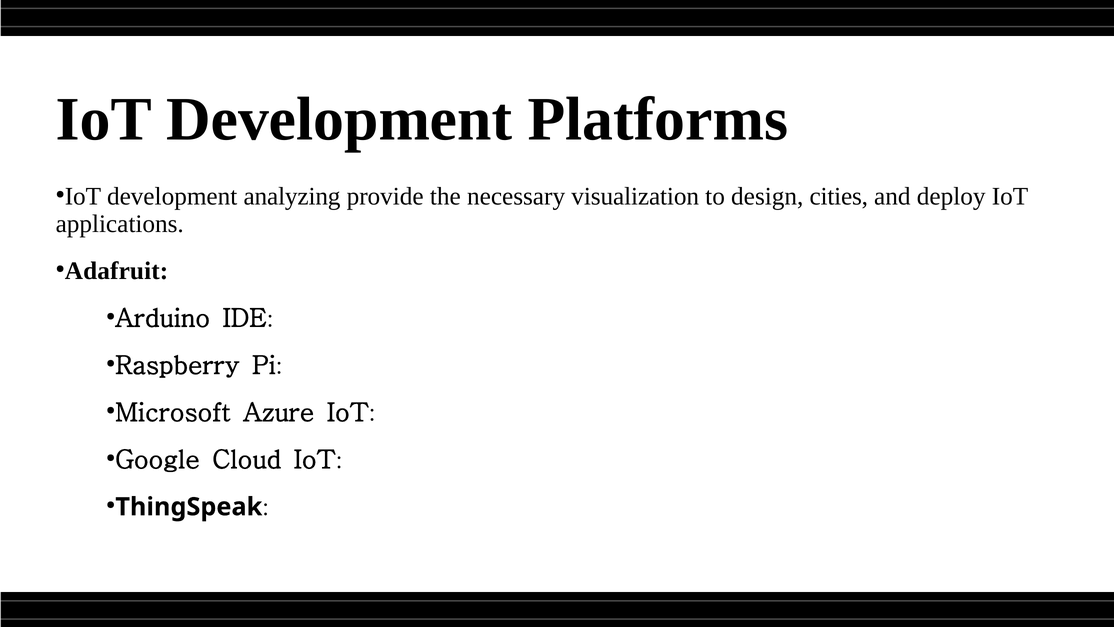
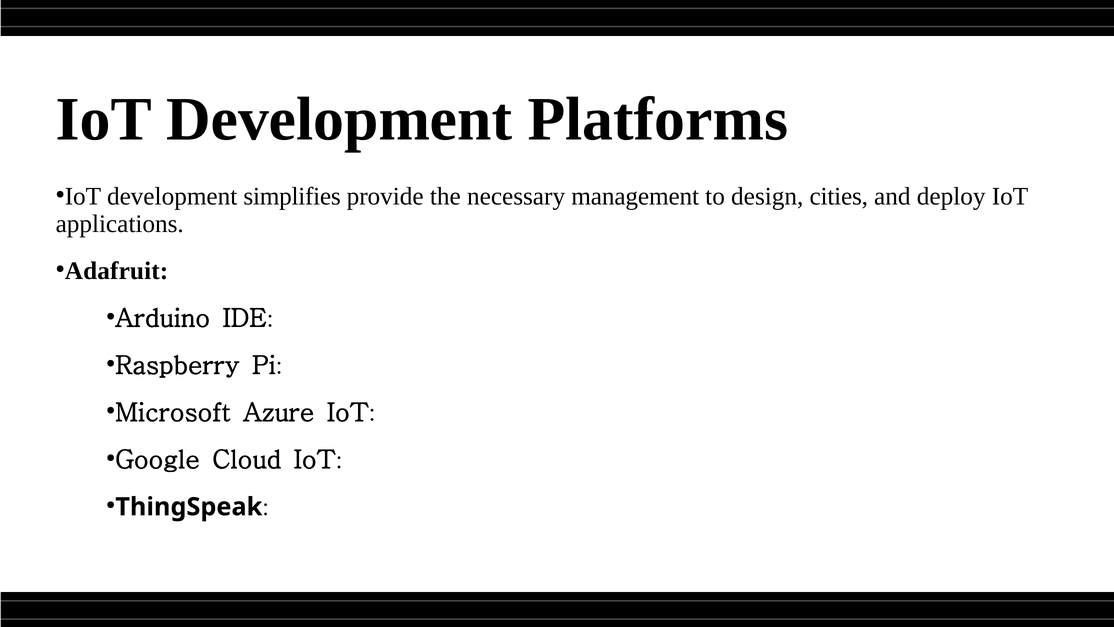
analyzing: analyzing -> simplifies
visualization: visualization -> management
